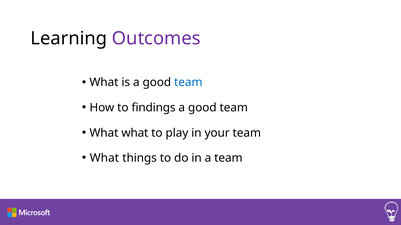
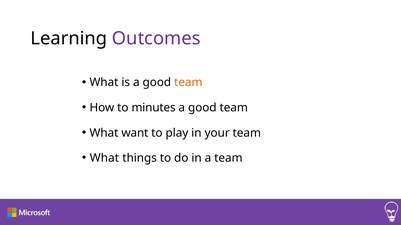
team at (188, 83) colour: blue -> orange
findings: findings -> minutes
What what: what -> want
